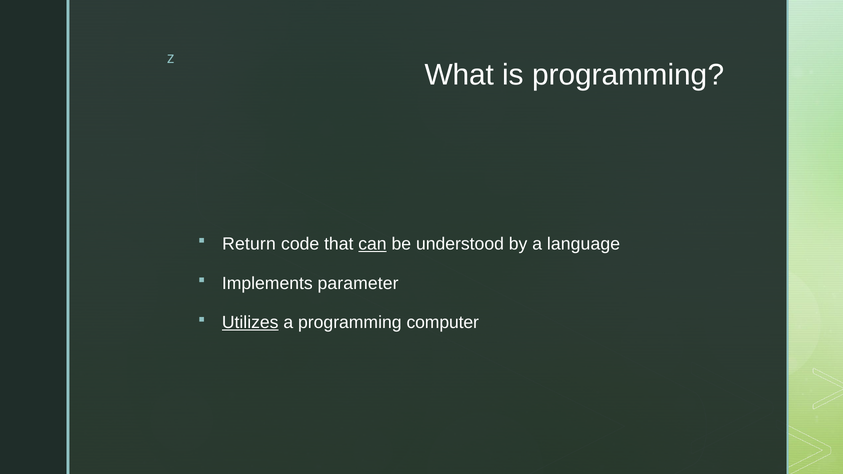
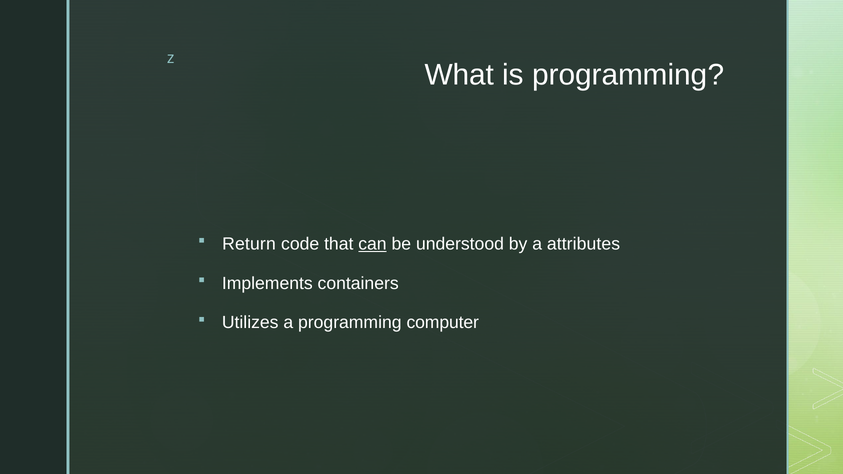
language: language -> attributes
parameter: parameter -> containers
Utilizes underline: present -> none
